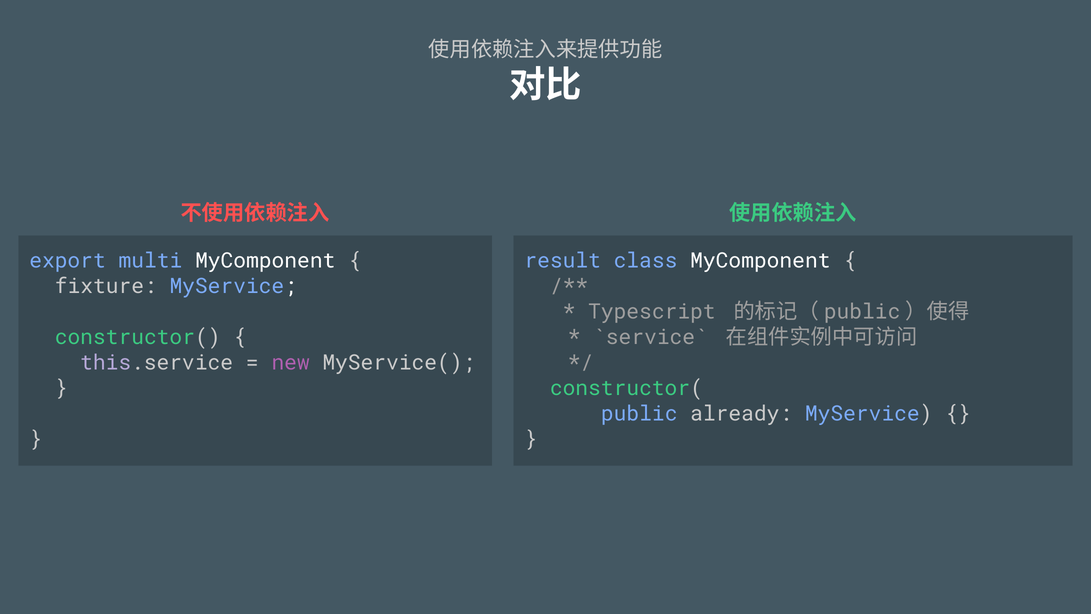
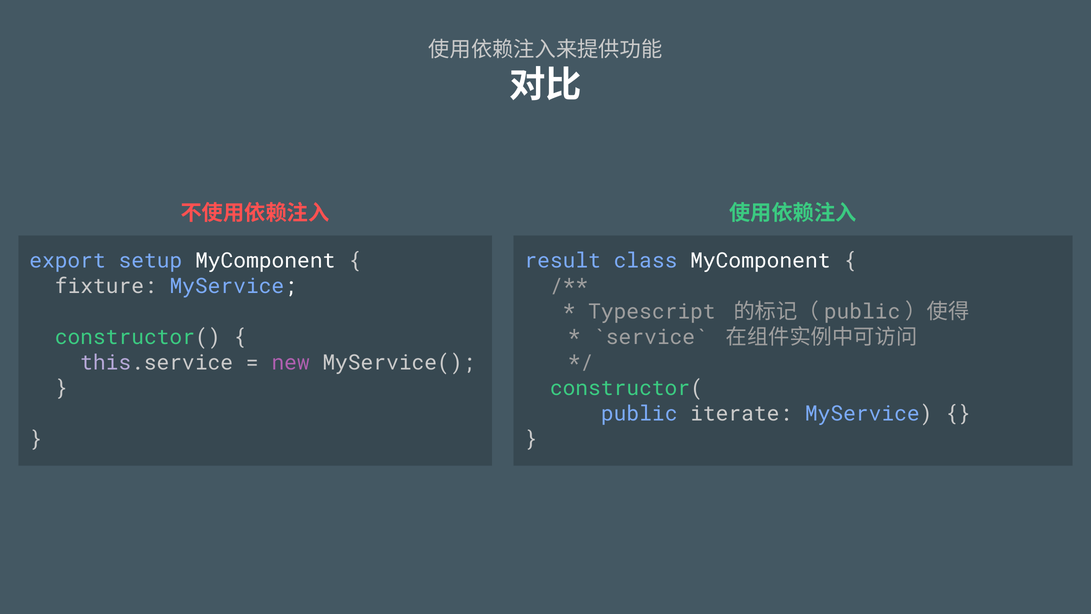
multi: multi -> setup
already: already -> iterate
